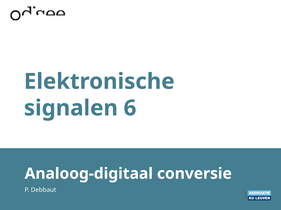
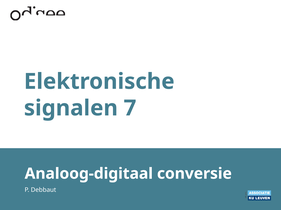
6: 6 -> 7
